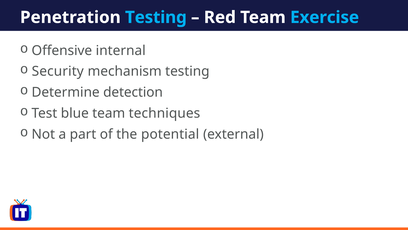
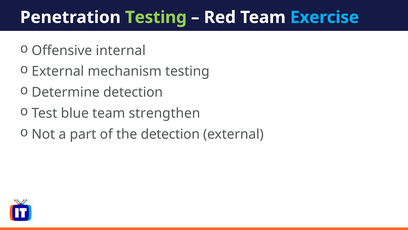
Testing at (156, 17) colour: light blue -> light green
Security at (58, 71): Security -> External
techniques: techniques -> strengthen
the potential: potential -> detection
